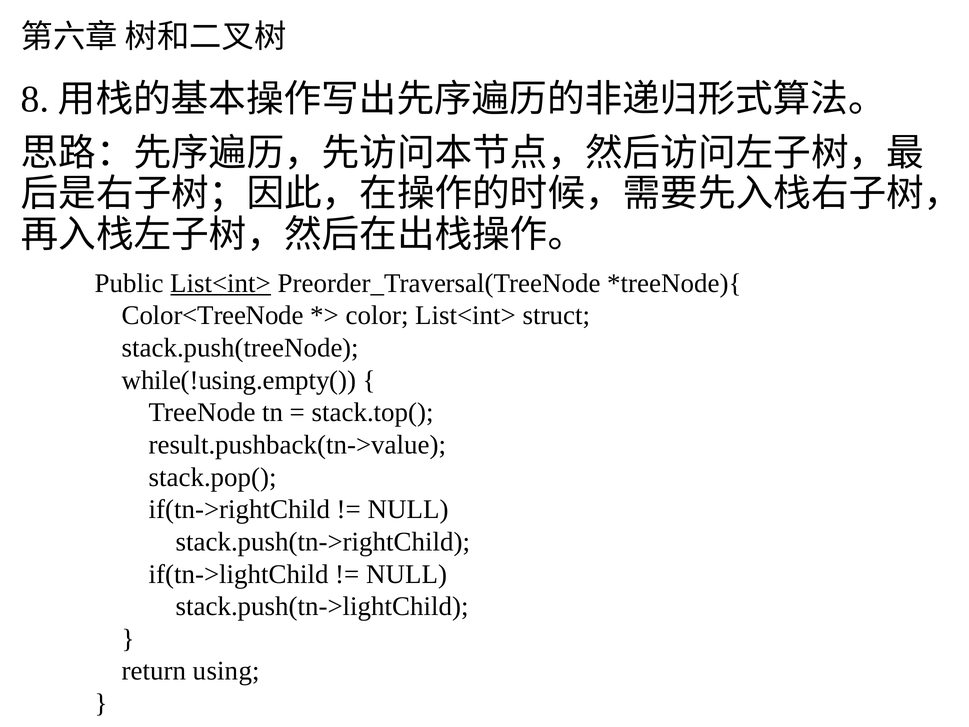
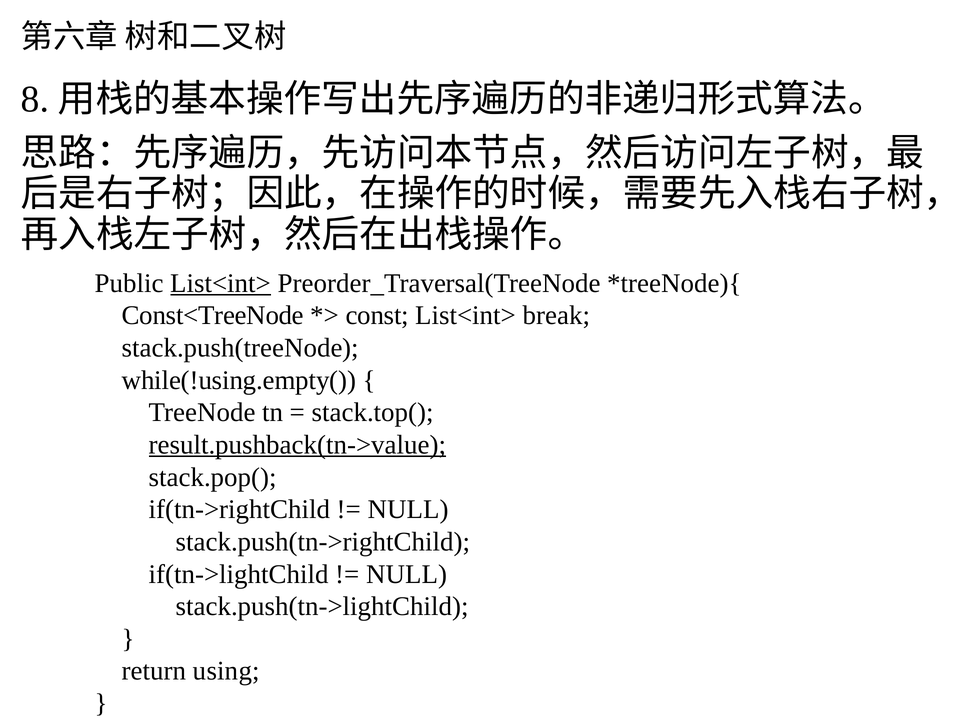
Color<TreeNode: Color<TreeNode -> Const<TreeNode
color: color -> const
struct: struct -> break
result.pushback(tn->value underline: none -> present
